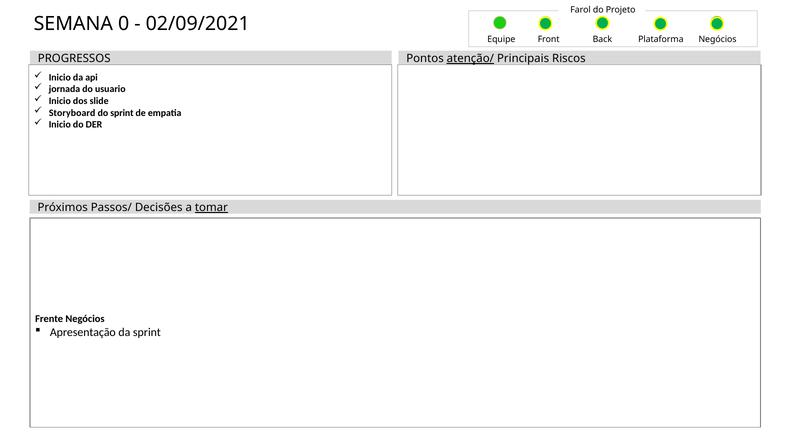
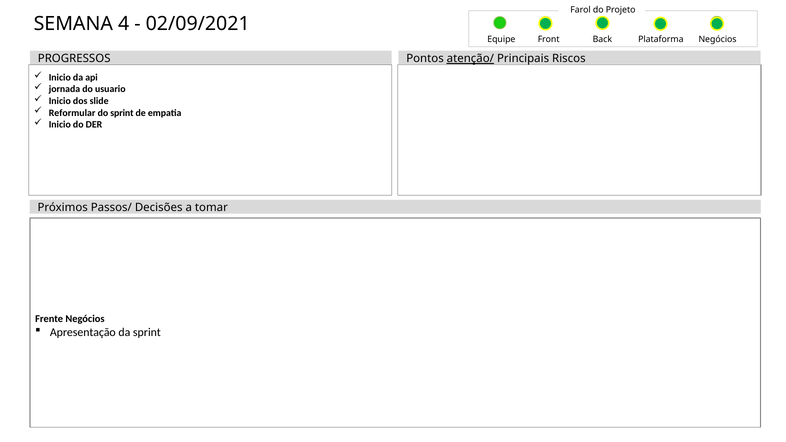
0: 0 -> 4
Storyboard: Storyboard -> Reformular
tomar underline: present -> none
